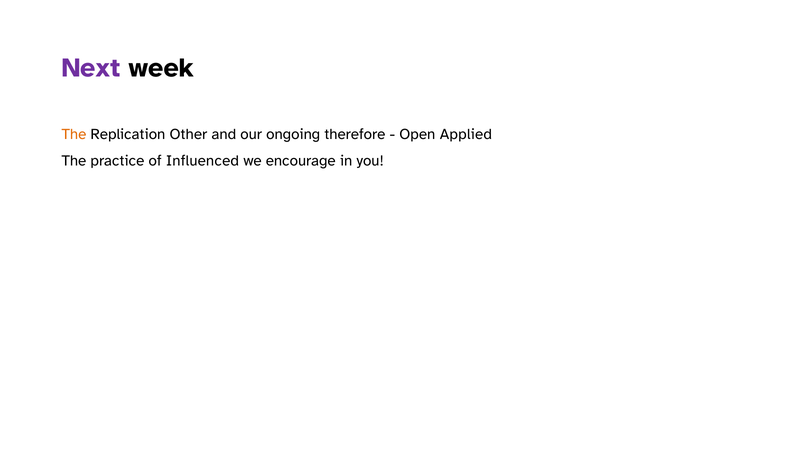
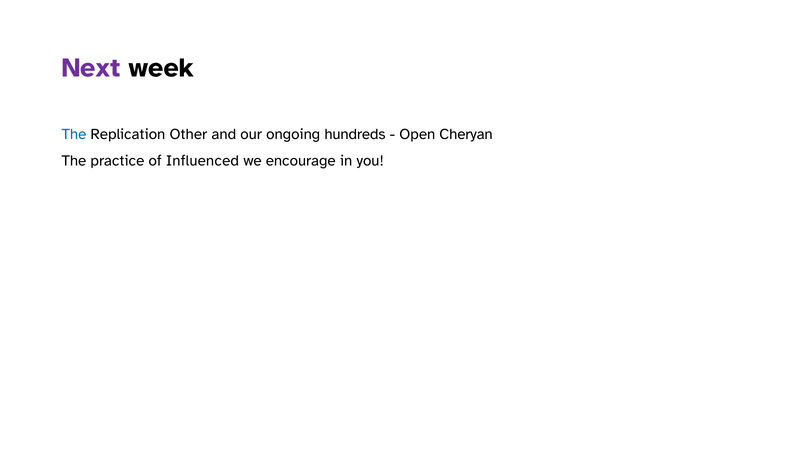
The at (74, 134) colour: orange -> blue
therefore: therefore -> hundreds
Applied: Applied -> Cheryan
